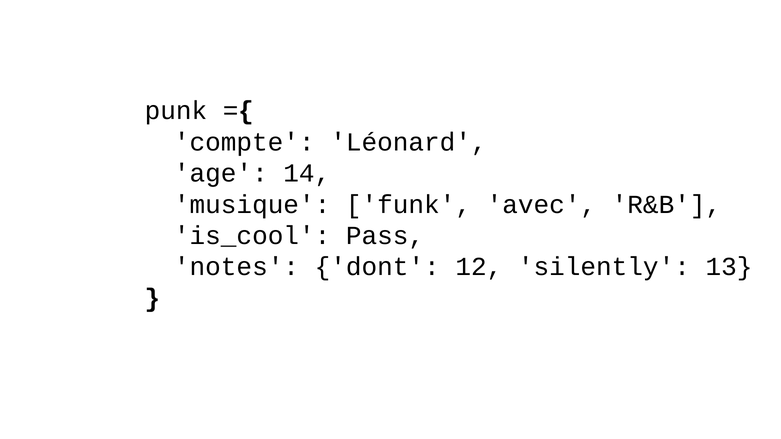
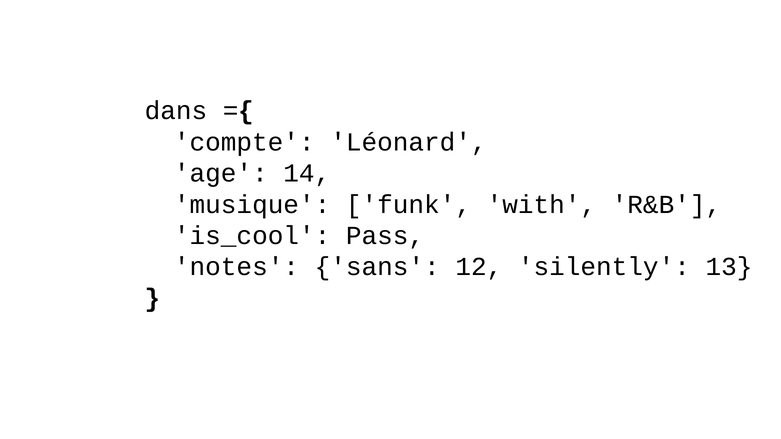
punk: punk -> dans
avec: avec -> with
dont: dont -> sans
